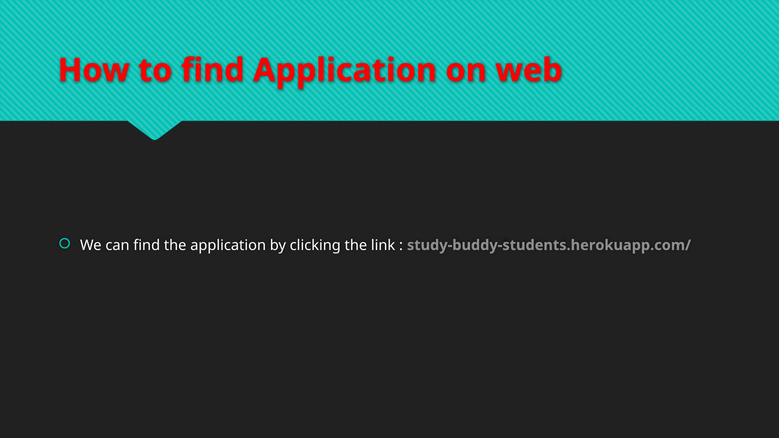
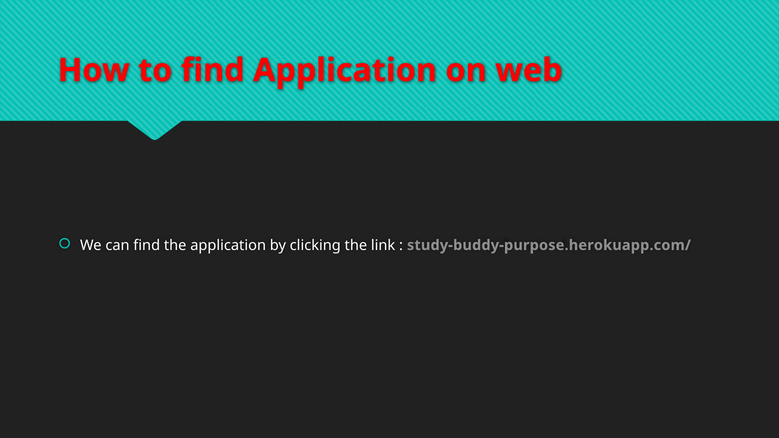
study-buddy-students.herokuapp.com/: study-buddy-students.herokuapp.com/ -> study-buddy-purpose.herokuapp.com/
